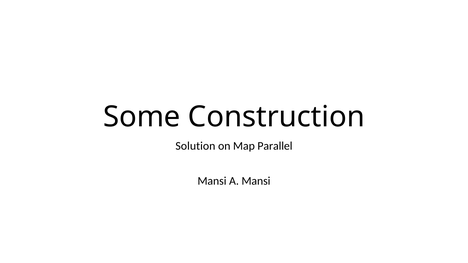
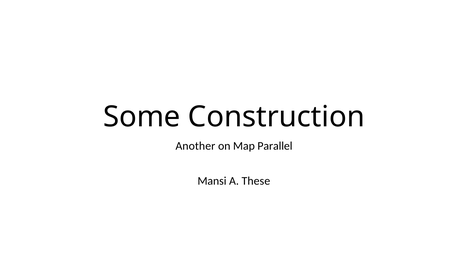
Solution: Solution -> Another
A Mansi: Mansi -> These
